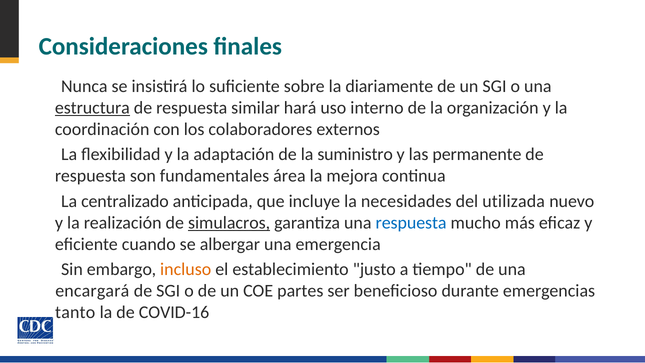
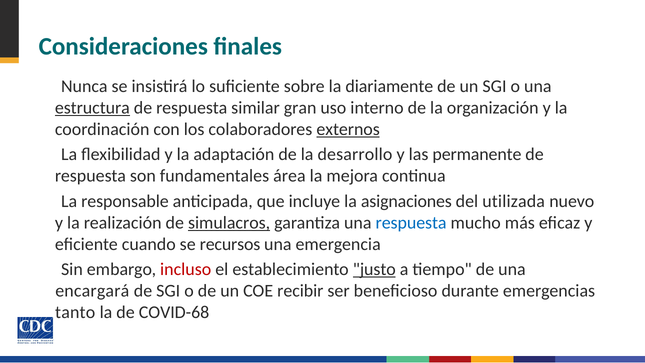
hará: hará -> gran
externos underline: none -> present
suministro: suministro -> desarrollo
centralizado: centralizado -> responsable
necesidades: necesidades -> asignaciones
albergar: albergar -> recursos
incluso colour: orange -> red
justo underline: none -> present
partes: partes -> recibir
COVID-16: COVID-16 -> COVID-68
